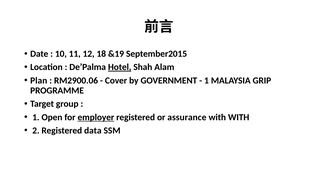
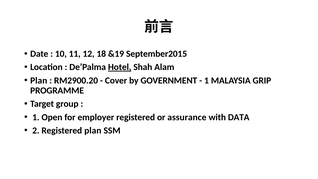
RM2900.06: RM2900.06 -> RM2900.20
employer underline: present -> none
with WITH: WITH -> DATA
Registered data: data -> plan
